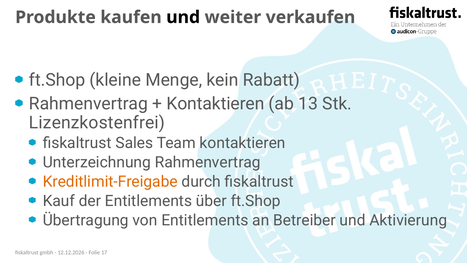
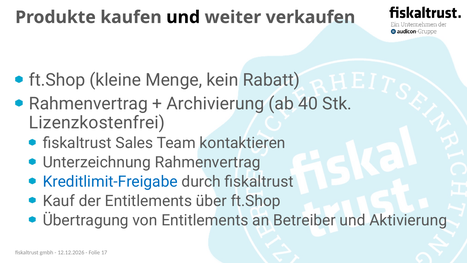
Kontaktieren at (215, 104): Kontaktieren -> Archivierung
13: 13 -> 40
Kreditlimit-Freigabe colour: orange -> blue
